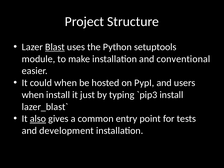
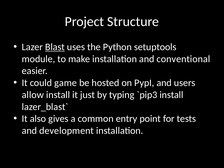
could when: when -> game
when at (33, 95): when -> allow
also underline: present -> none
